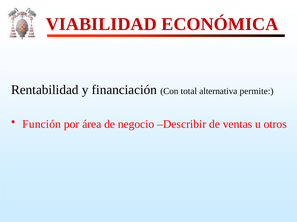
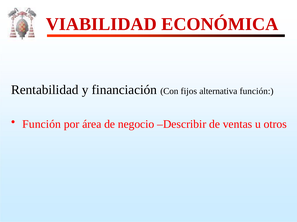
total: total -> fijos
alternativa permite: permite -> función
